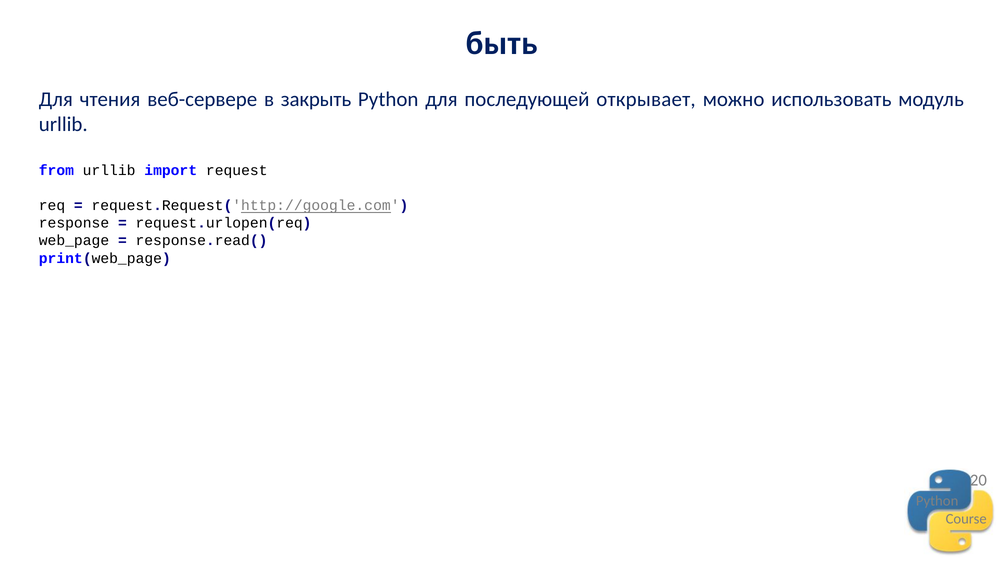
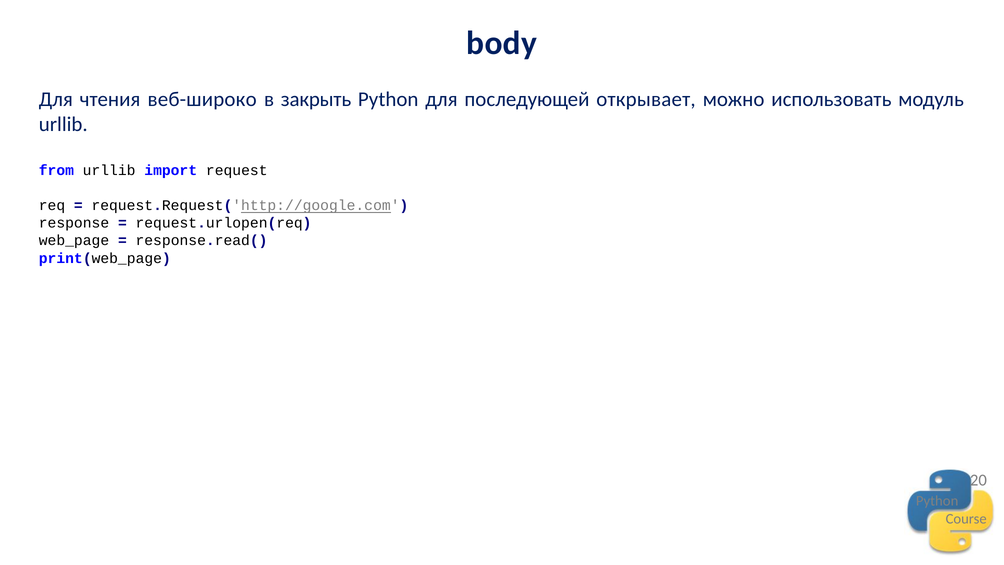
быть: быть -> body
веб-сервере: веб-сервере -> веб-широко
